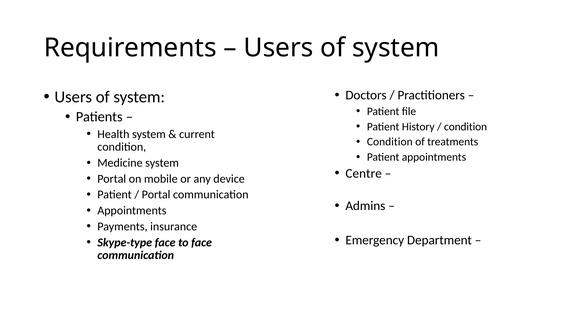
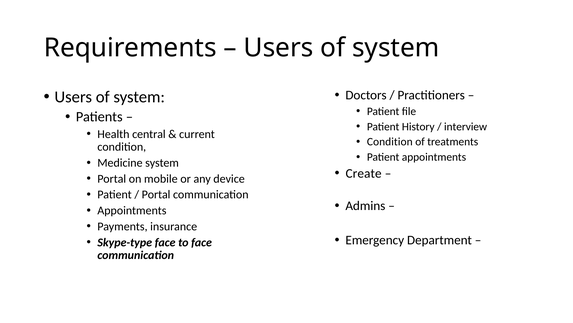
condition at (466, 126): condition -> interview
Health system: system -> central
Centre: Centre -> Create
